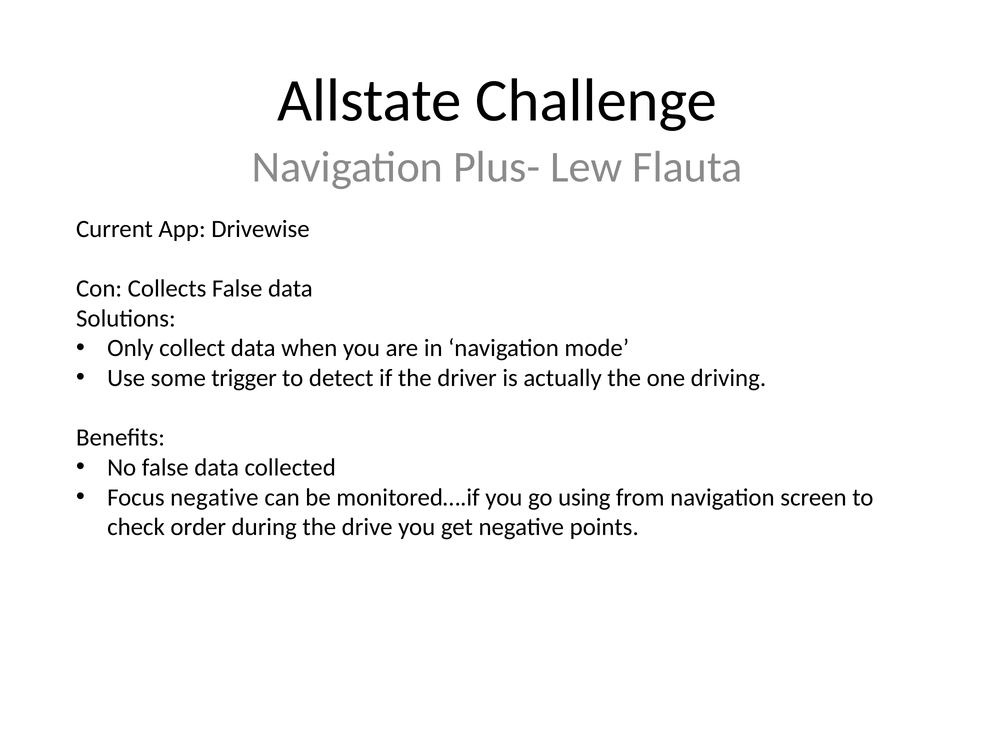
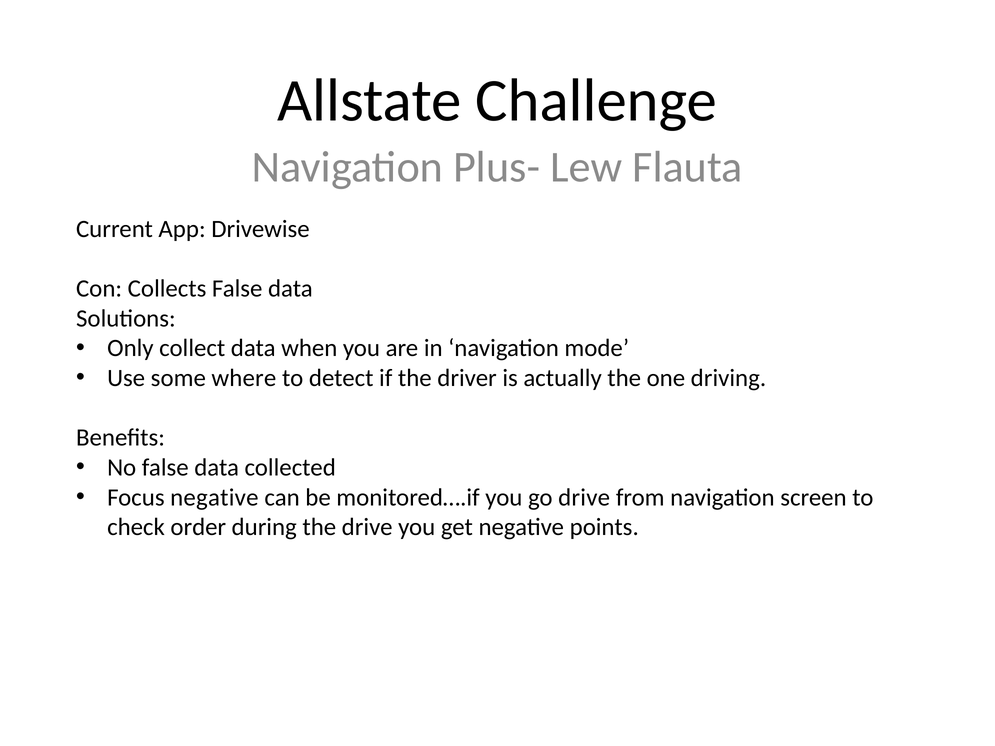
trigger: trigger -> where
go using: using -> drive
